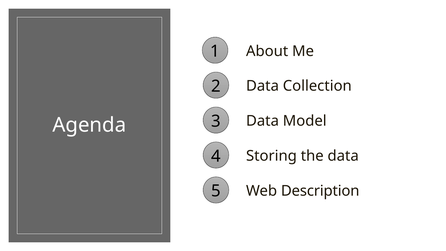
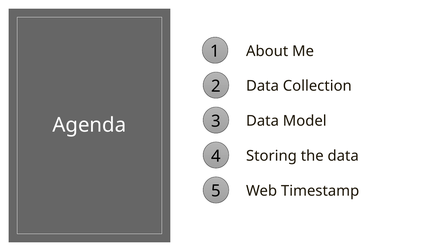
Description: Description -> Timestamp
